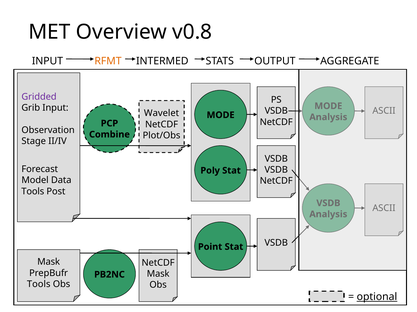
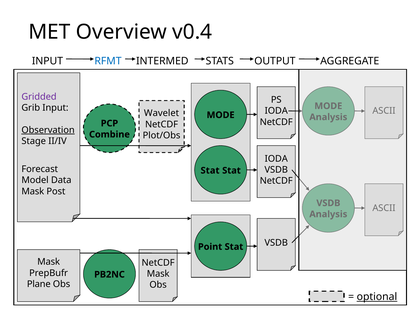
v0.8: v0.8 -> v0.4
RFMT colour: orange -> blue
VSDB at (276, 111): VSDB -> IODA
Observation underline: none -> present
VSDB at (276, 159): VSDB -> IODA
Poly at (210, 171): Poly -> Stat
Tools at (33, 192): Tools -> Mask
Tools at (39, 285): Tools -> Plane
